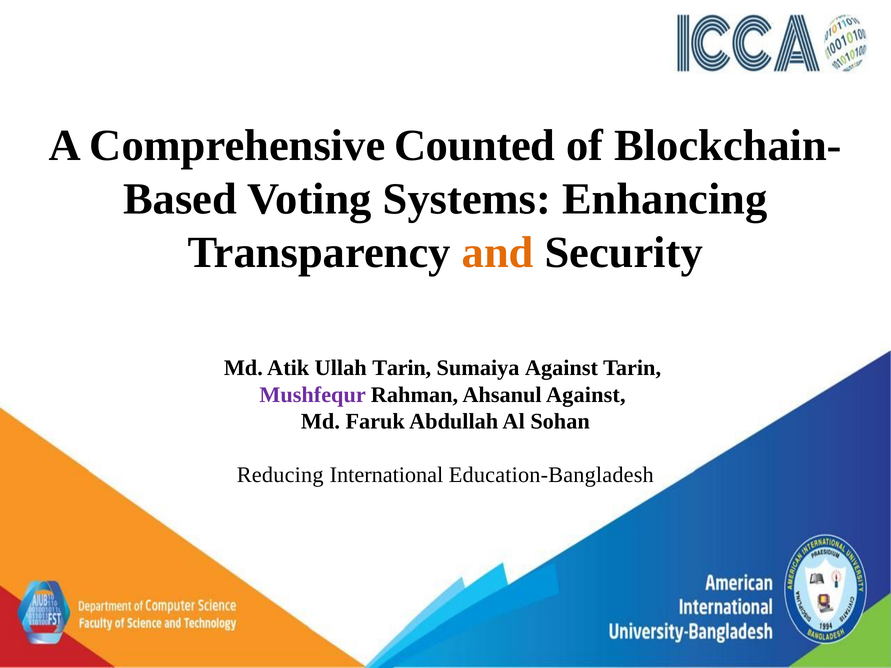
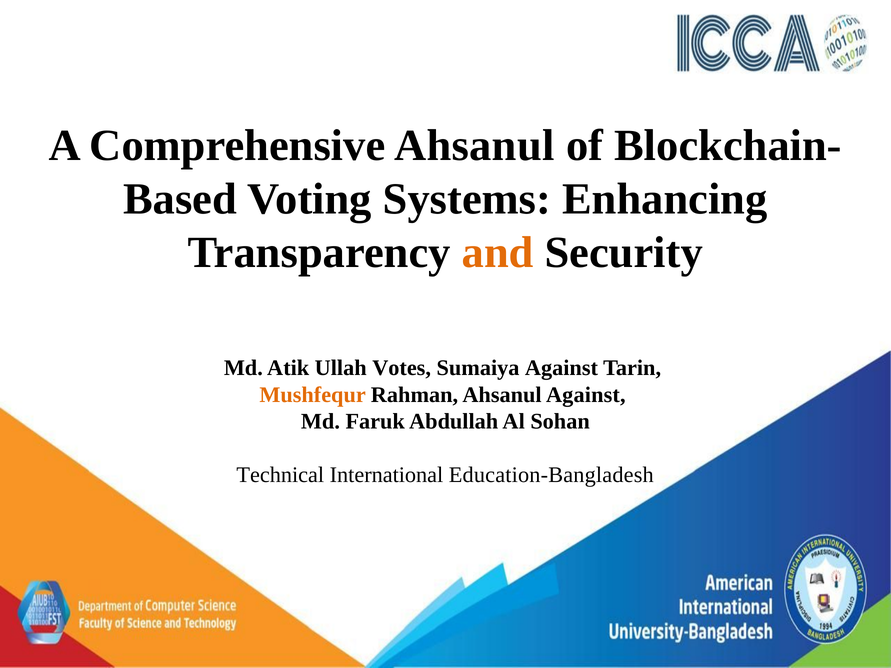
Comprehensive Counted: Counted -> Ahsanul
Ullah Tarin: Tarin -> Votes
Mushfequr colour: purple -> orange
Reducing: Reducing -> Technical
